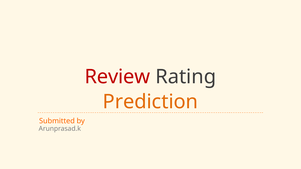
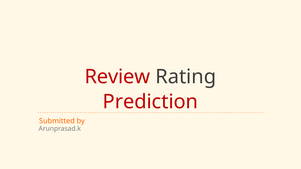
Prediction colour: orange -> red
